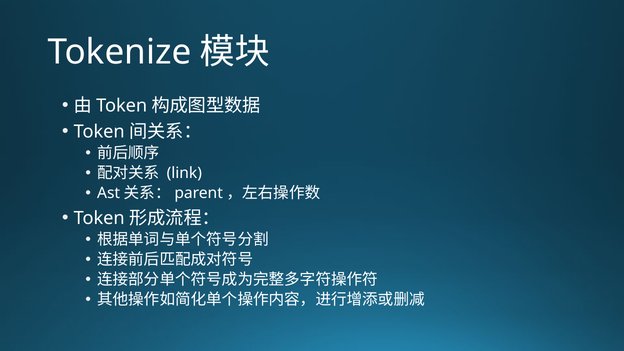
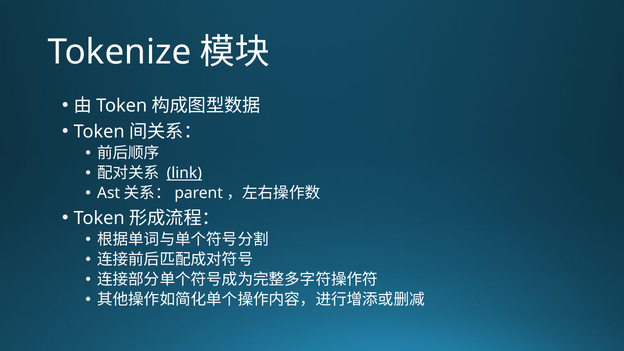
link underline: none -> present
